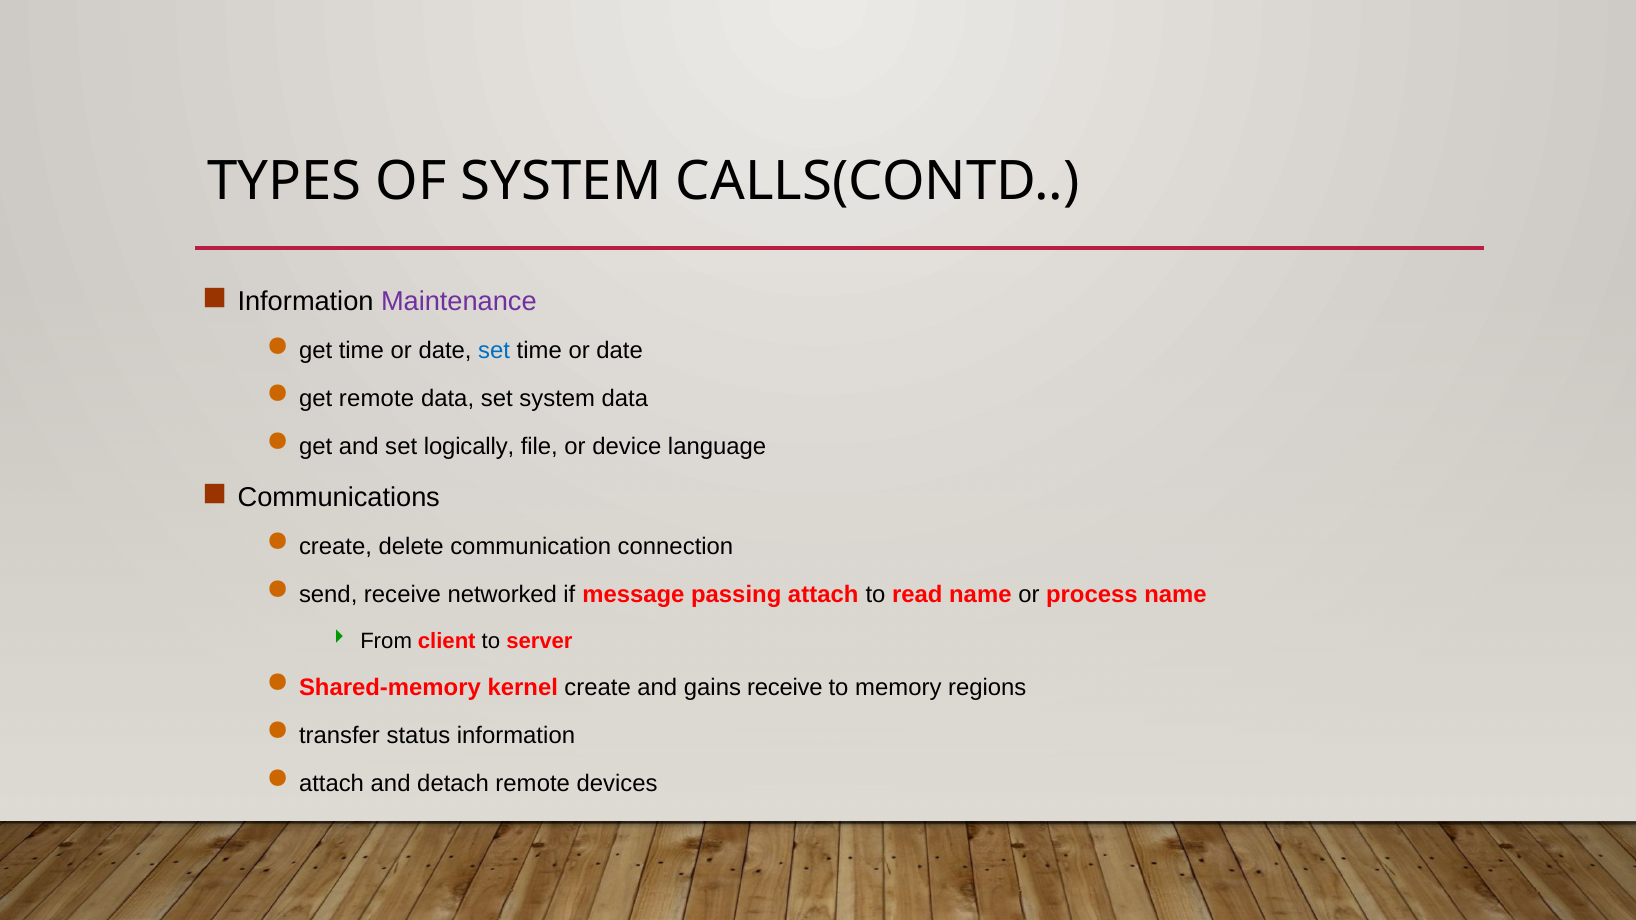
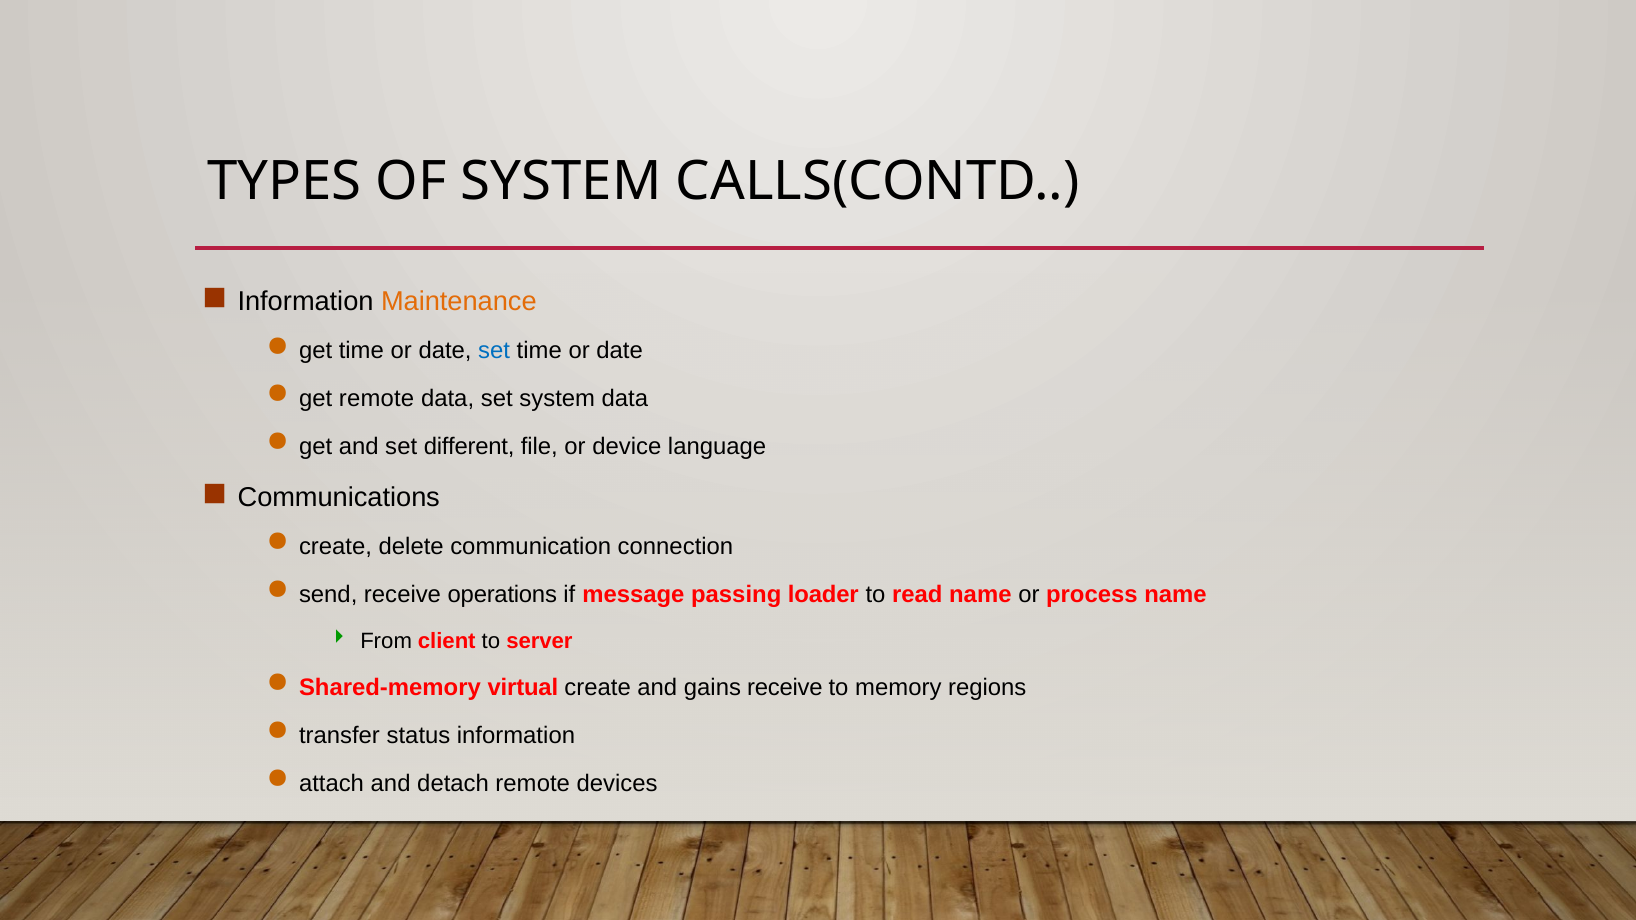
Maintenance colour: purple -> orange
logically: logically -> different
networked: networked -> operations
passing attach: attach -> loader
kernel: kernel -> virtual
